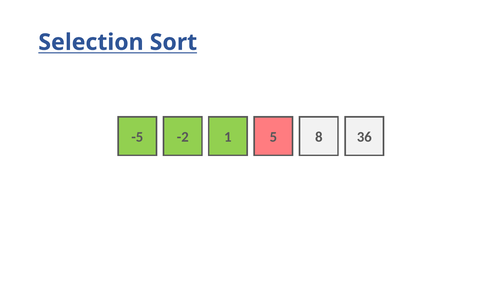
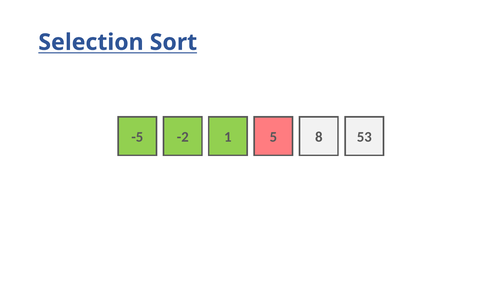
36: 36 -> 53
